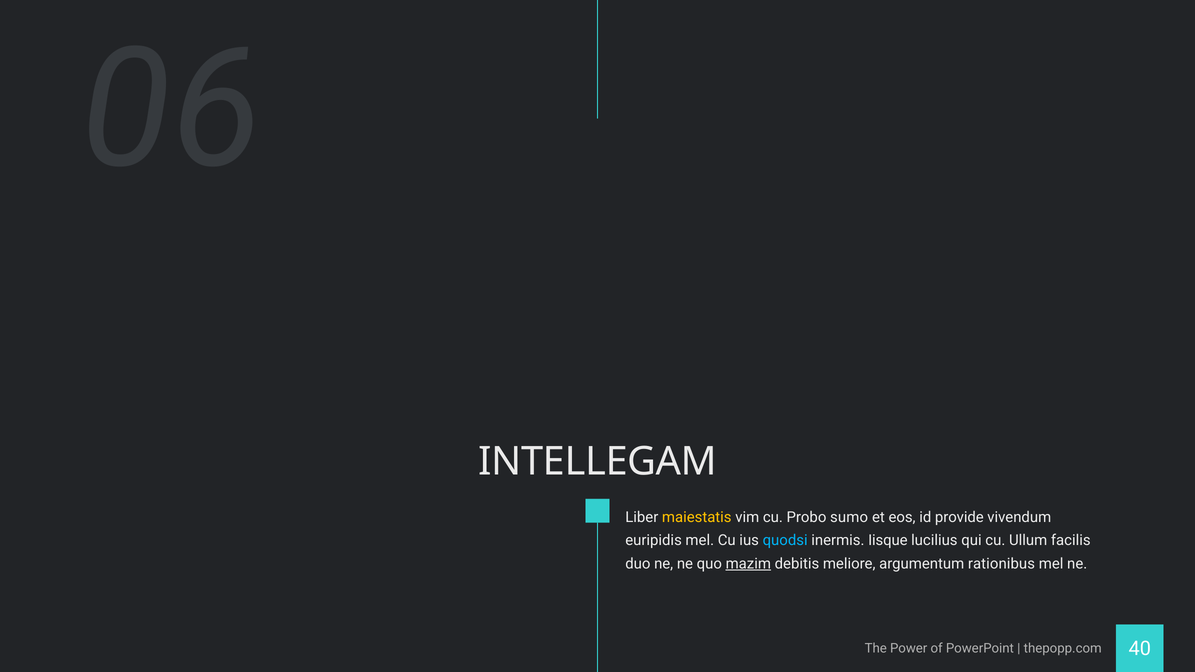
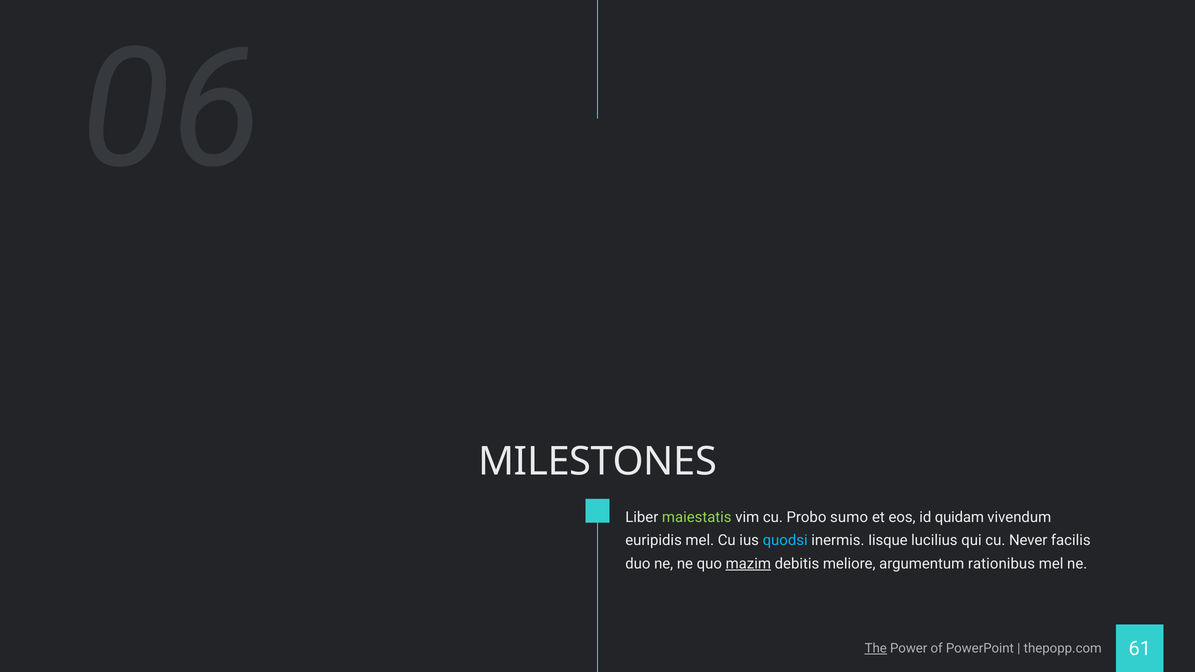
INTELLEGAM: INTELLEGAM -> MILESTONES
maiestatis colour: yellow -> light green
provide: provide -> quidam
Ullum: Ullum -> Never
The underline: none -> present
40: 40 -> 61
